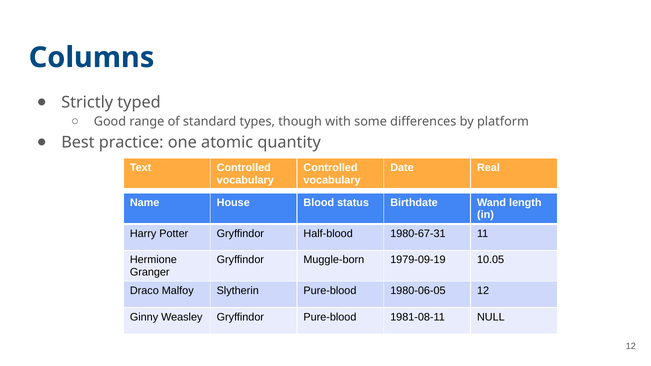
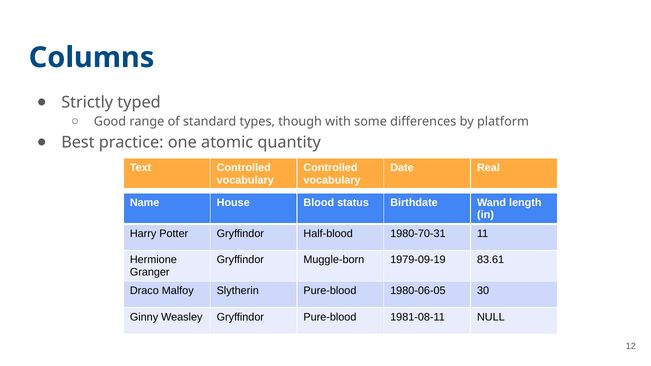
1980-67-31: 1980-67-31 -> 1980-70-31
10.05: 10.05 -> 83.61
1980-06-05 12: 12 -> 30
